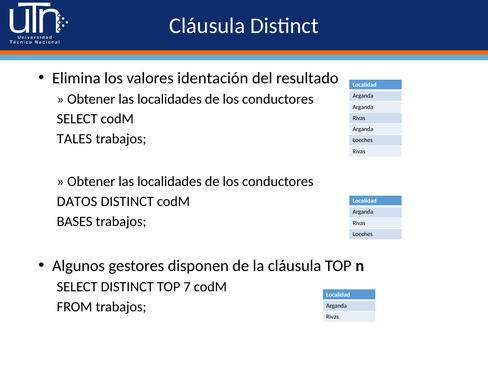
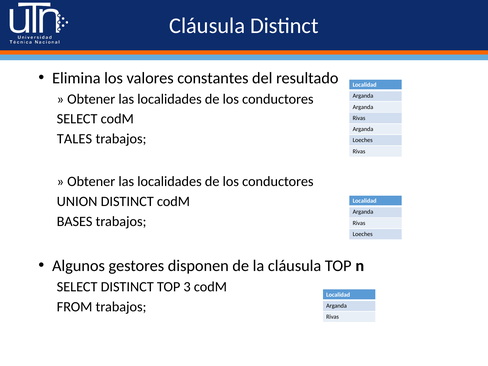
identación: identación -> constantes
DATOS: DATOS -> UNION
7: 7 -> 3
